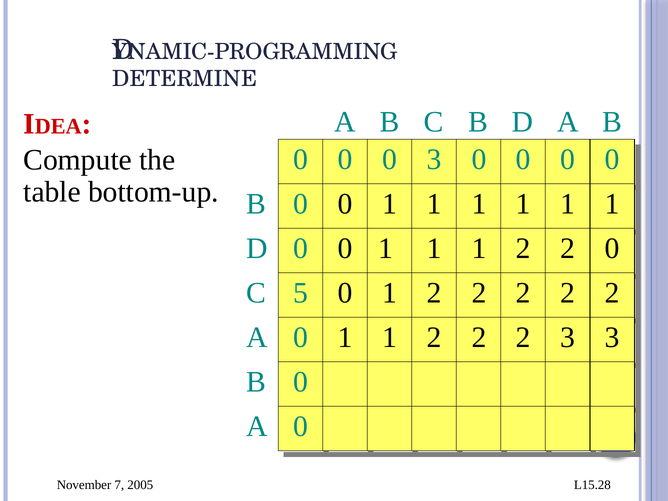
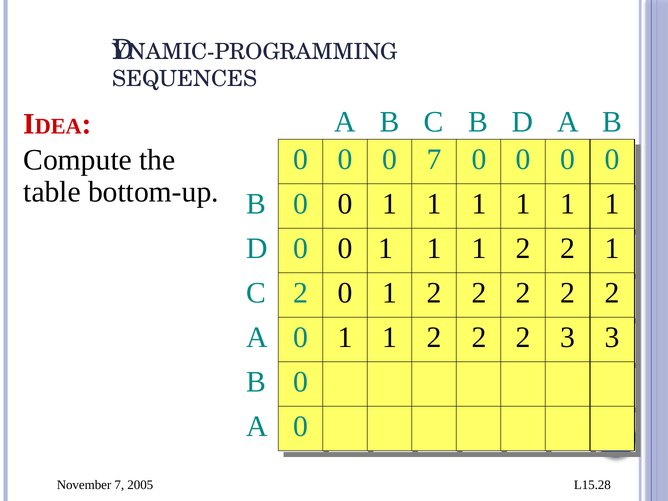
DETERMINE: DETERMINE -> SEQUENCES
0 3: 3 -> 7
2 0: 0 -> 1
C 5: 5 -> 2
